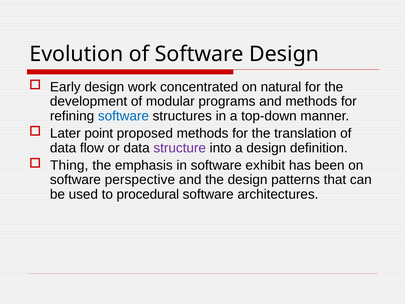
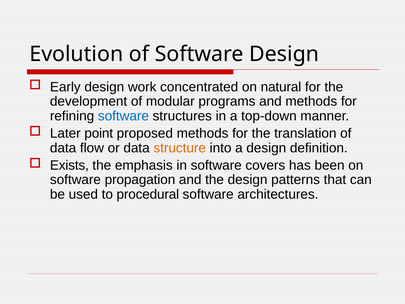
structure colour: purple -> orange
Thing: Thing -> Exists
exhibit: exhibit -> covers
perspective: perspective -> propagation
